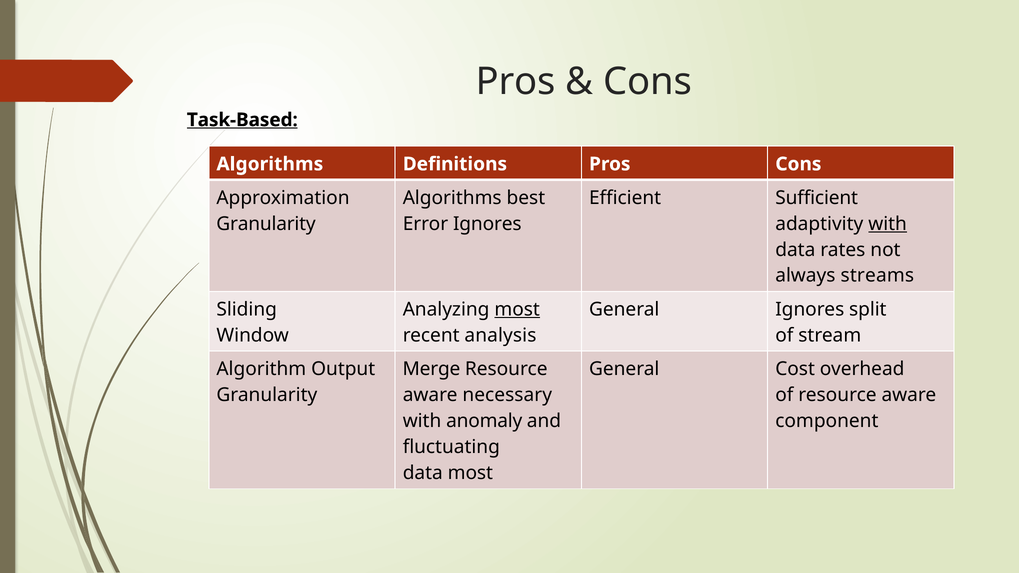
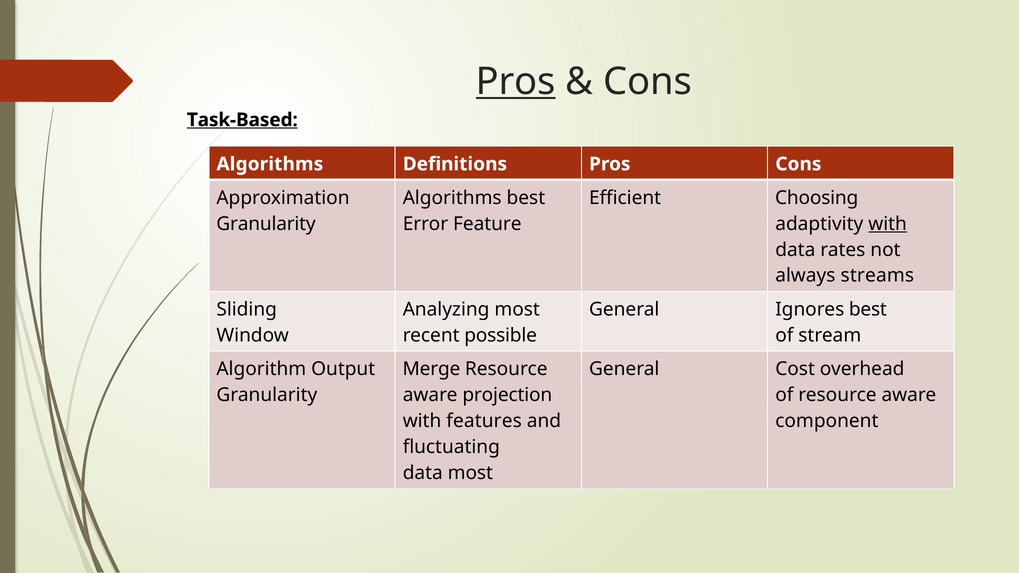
Pros at (516, 82) underline: none -> present
Sufficient: Sufficient -> Choosing
Error Ignores: Ignores -> Feature
most at (517, 309) underline: present -> none
Ignores split: split -> best
analysis: analysis -> possible
necessary: necessary -> projection
anomaly: anomaly -> features
